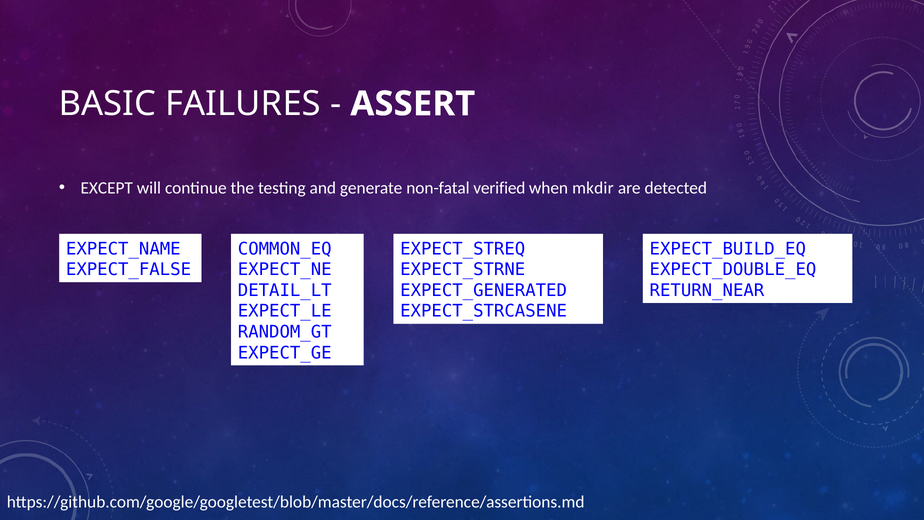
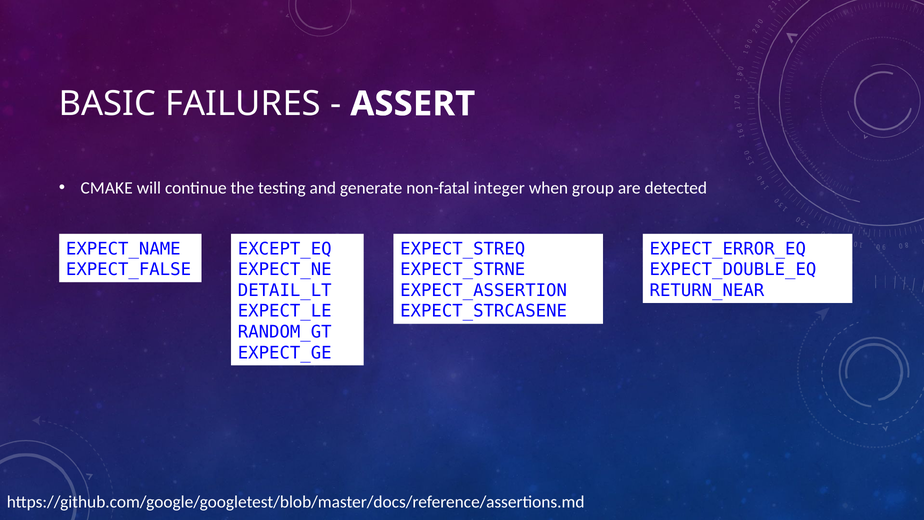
EXCEPT: EXCEPT -> CMAKE
verified: verified -> integer
mkdir: mkdir -> group
COMMON_EQ: COMMON_EQ -> EXCEPT_EQ
EXPECT_BUILD_EQ: EXPECT_BUILD_EQ -> EXPECT_ERROR_EQ
EXPECT_GENERATED: EXPECT_GENERATED -> EXPECT_ASSERTION
